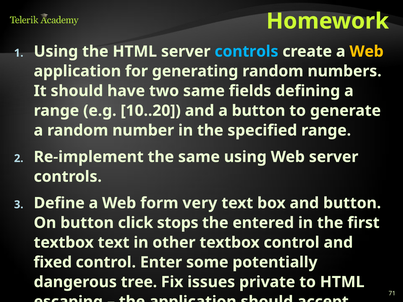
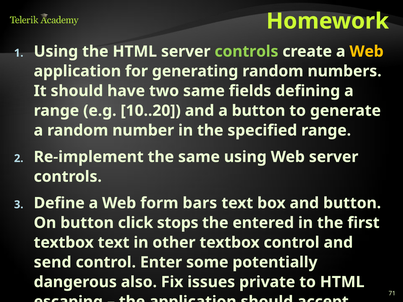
controls at (246, 51) colour: light blue -> light green
very: very -> bars
fixed: fixed -> send
tree: tree -> also
